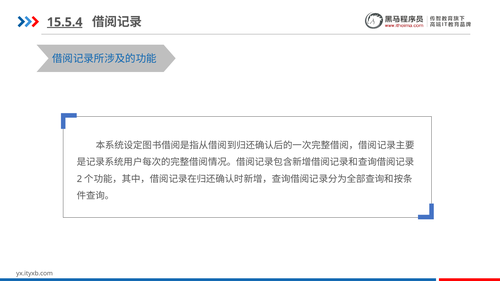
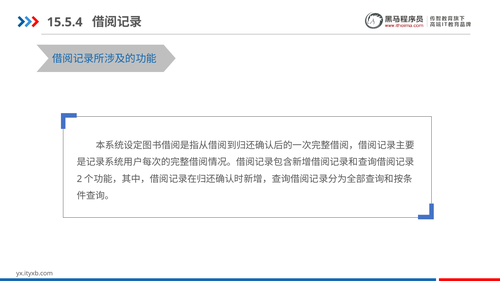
15.5.4 underline: present -> none
